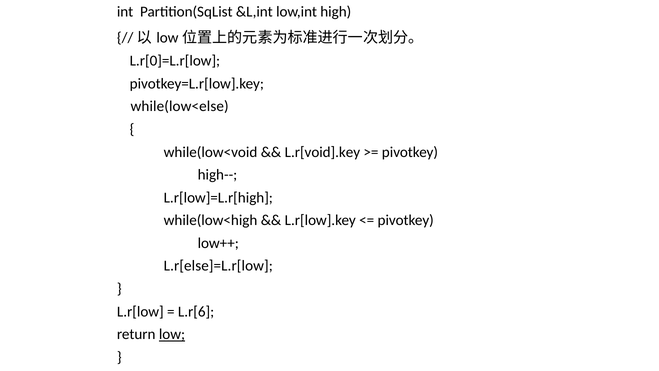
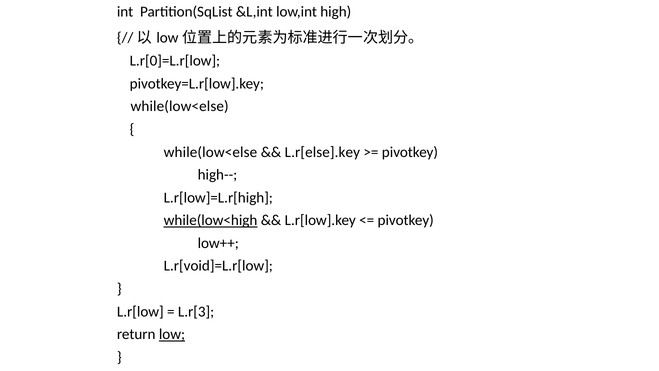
while(low<void at (211, 152): while(low<void -> while(low<else
L.r[void].key: L.r[void].key -> L.r[else].key
while(low<high underline: none -> present
L.r[else]=L.r[low: L.r[else]=L.r[low -> L.r[void]=L.r[low
L.r[6: L.r[6 -> L.r[3
